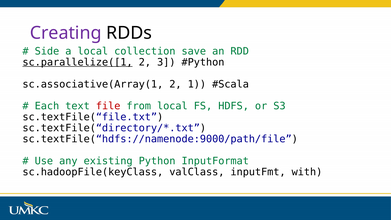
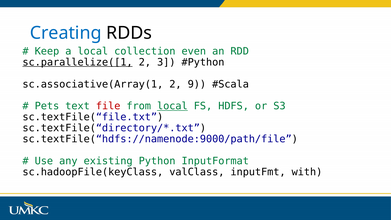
Creating colour: purple -> blue
Side: Side -> Keep
save: save -> even
1: 1 -> 9
Each: Each -> Pets
local at (172, 106) underline: none -> present
